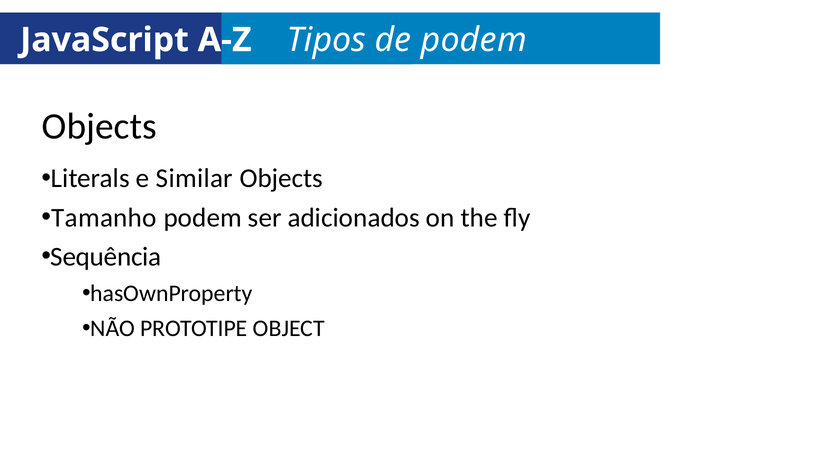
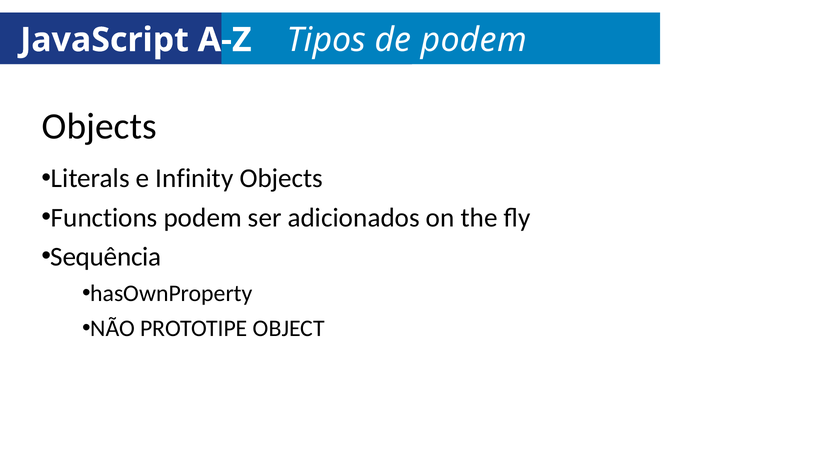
Similar: Similar -> Infinity
Tamanho: Tamanho -> Functions
